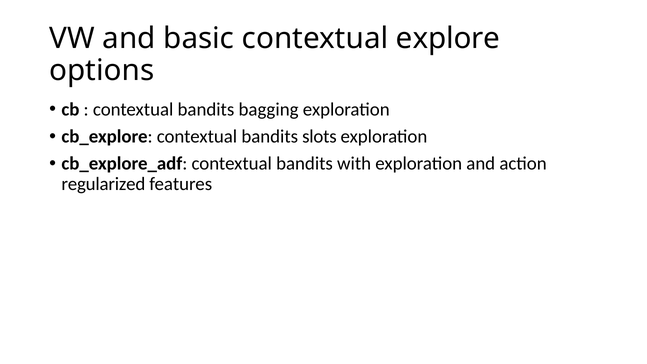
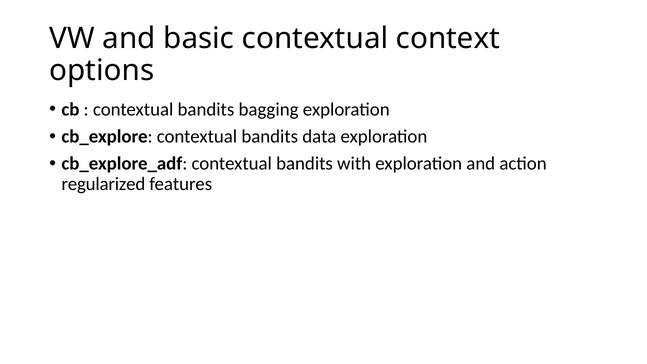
explore: explore -> context
slots: slots -> data
